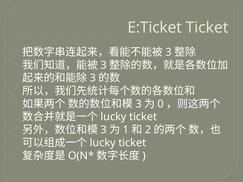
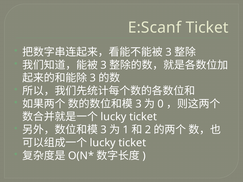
E:Ticket: E:Ticket -> E:Scanf
